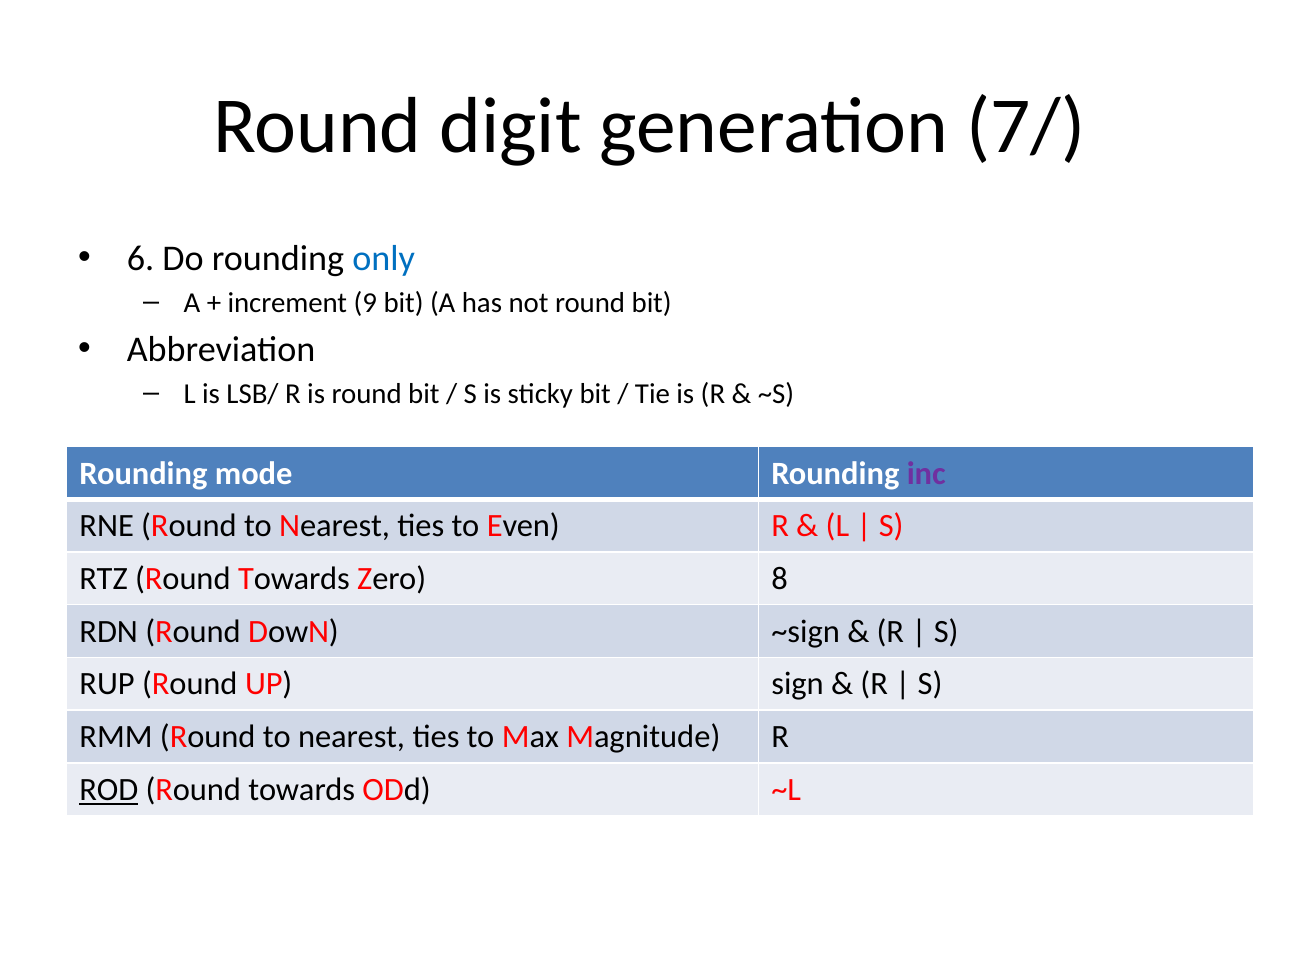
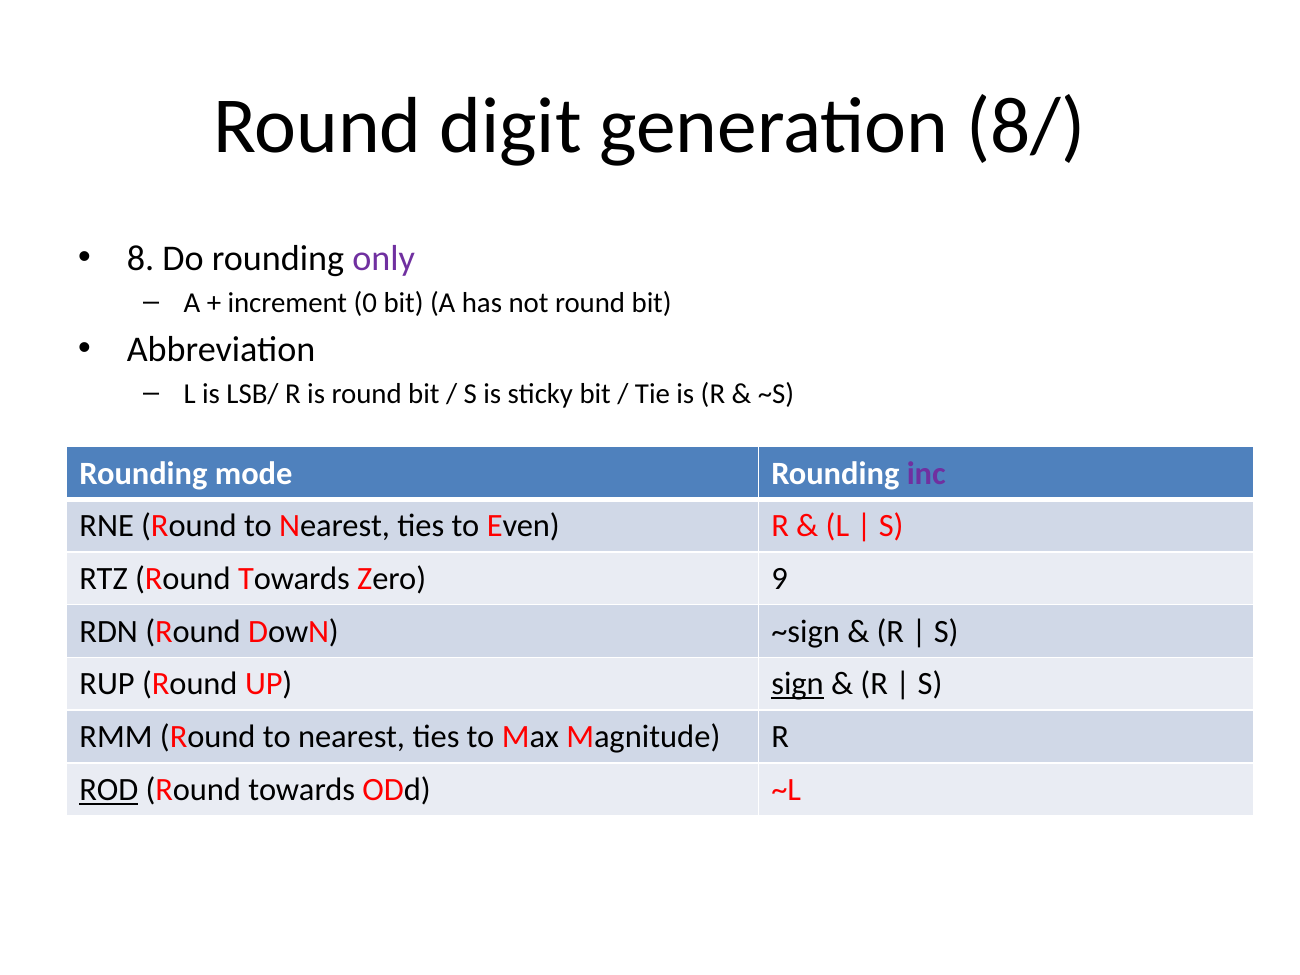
7/: 7/ -> 8/
6: 6 -> 8
only colour: blue -> purple
9: 9 -> 0
8: 8 -> 9
sign underline: none -> present
